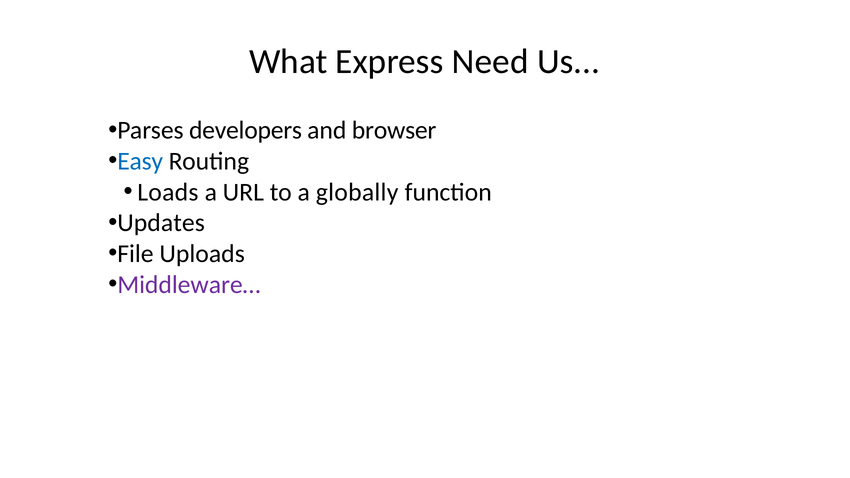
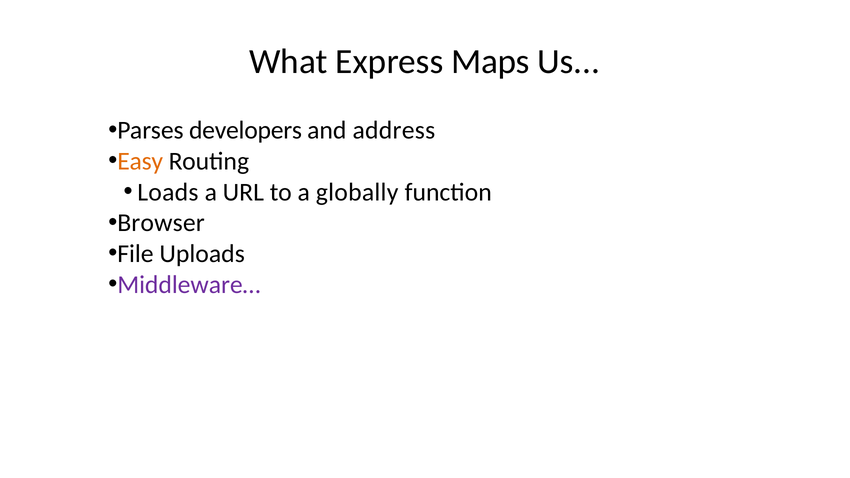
Need: Need -> Maps
browser: browser -> address
Easy colour: blue -> orange
Updates: Updates -> Browser
